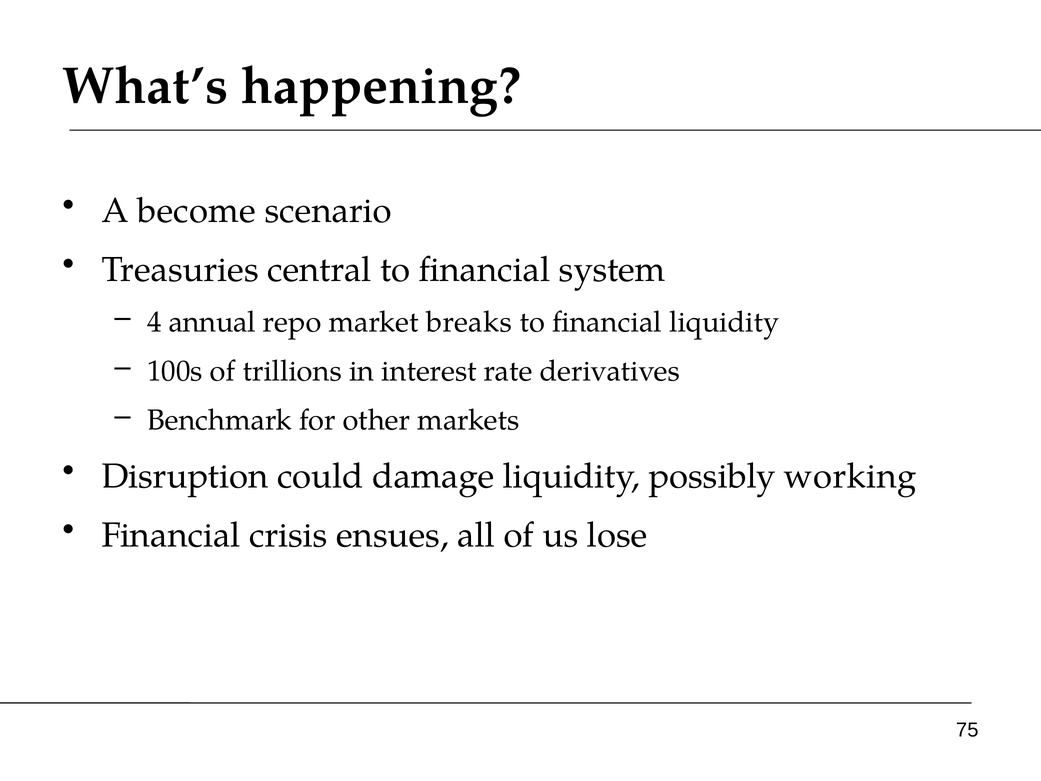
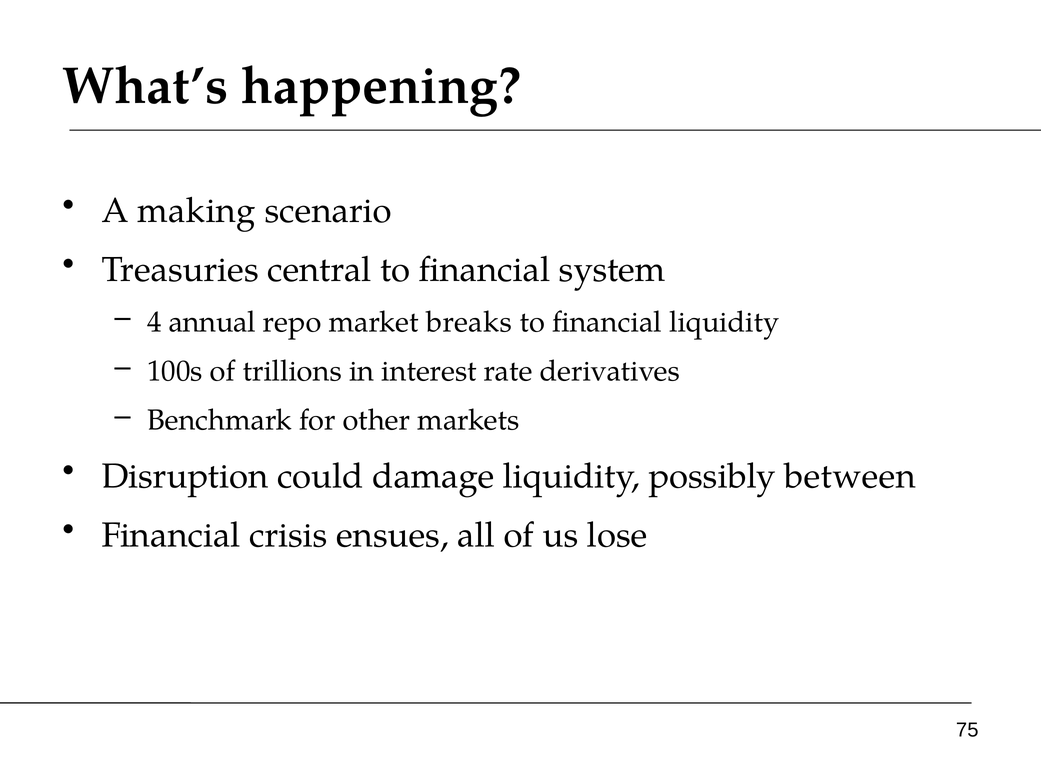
become: become -> making
working: working -> between
